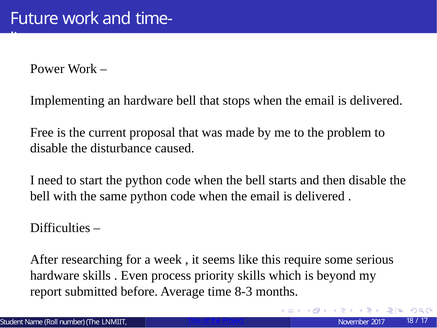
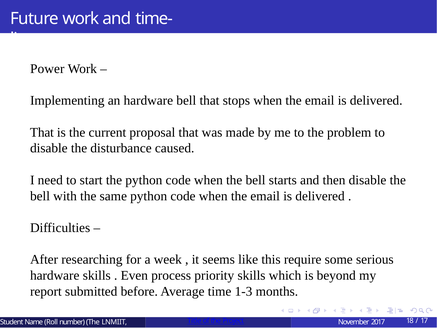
Free at (42, 132): Free -> That
8-3: 8-3 -> 1-3
